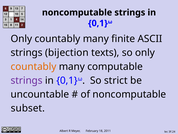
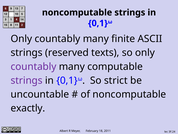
bijection: bijection -> reserved
countably at (34, 66) colour: orange -> purple
subset: subset -> exactly
